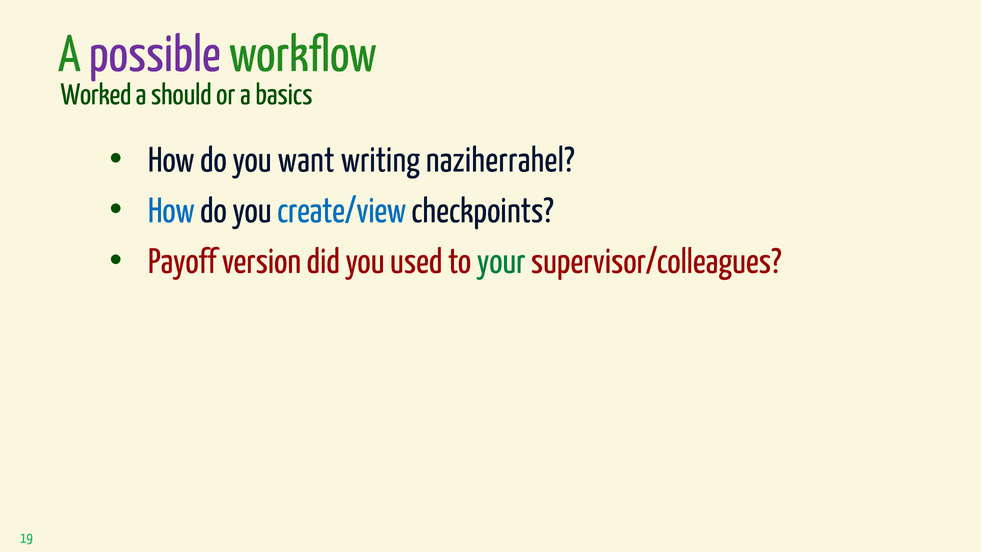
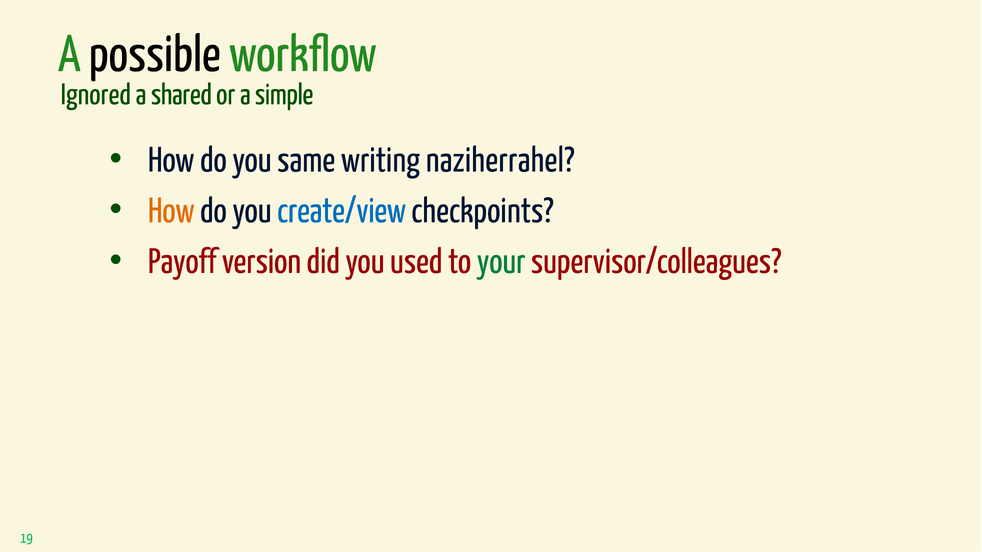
possible colour: purple -> black
Worked: Worked -> Ignored
should: should -> shared
basics: basics -> simple
want: want -> same
How at (171, 211) colour: blue -> orange
